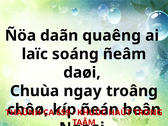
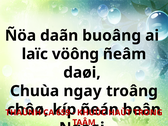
quaêng: quaêng -> buoâng
soáng: soáng -> vöông
